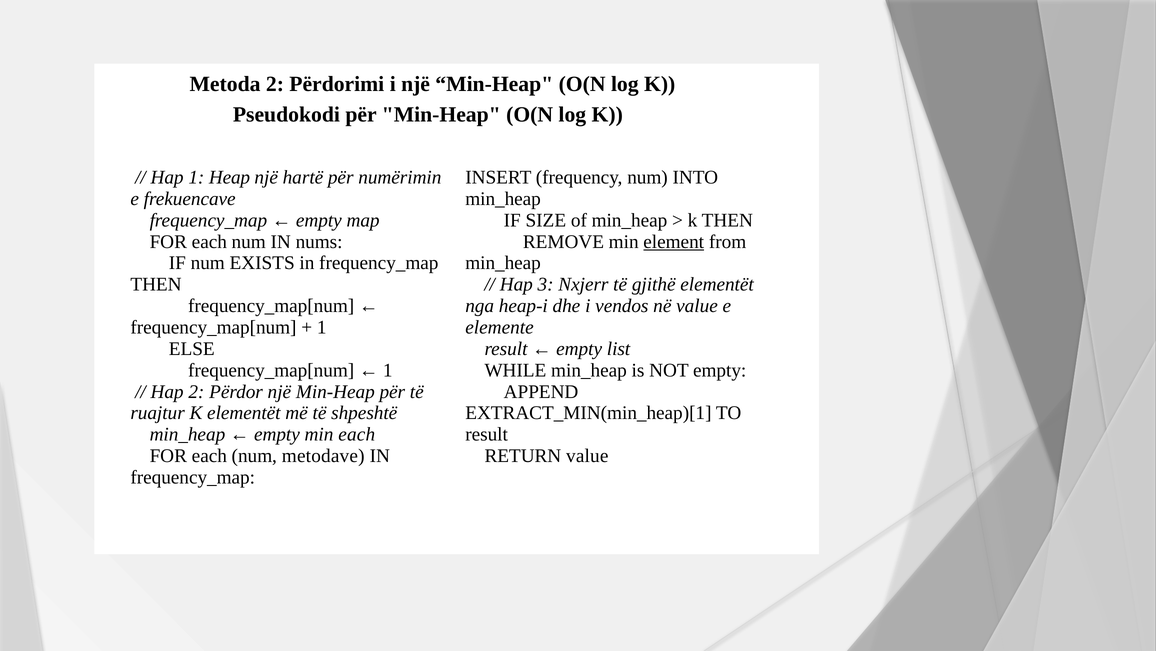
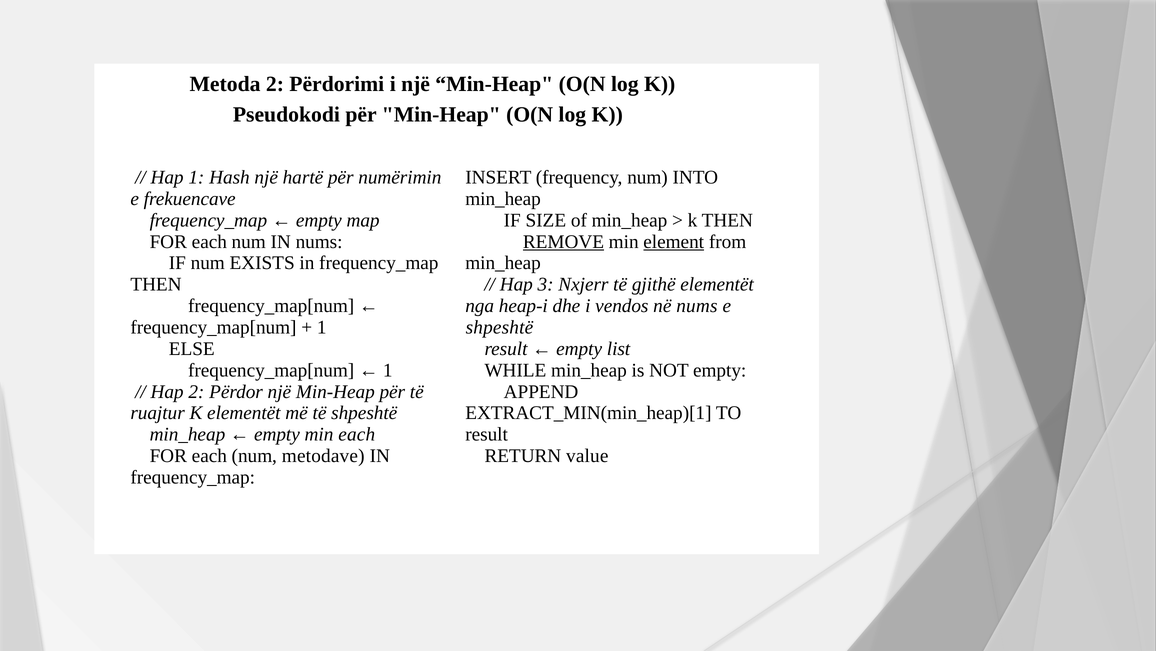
Heap: Heap -> Hash
REMOVE underline: none -> present
në value: value -> nums
elemente at (500, 327): elemente -> shpeshtë
